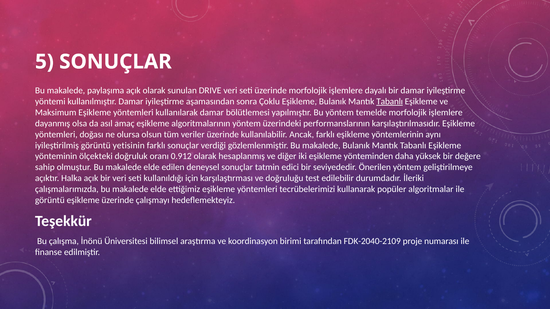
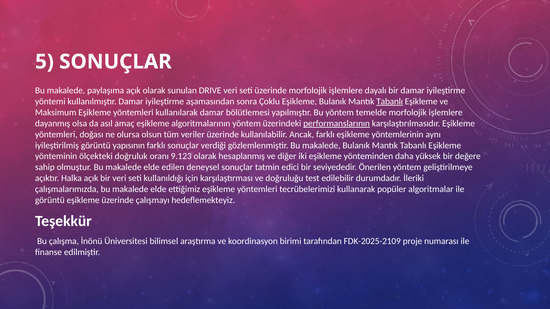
performanslarının underline: none -> present
yetisinin: yetisinin -> yapısının
0.912: 0.912 -> 9.123
FDK-2040-2109: FDK-2040-2109 -> FDK-2025-2109
